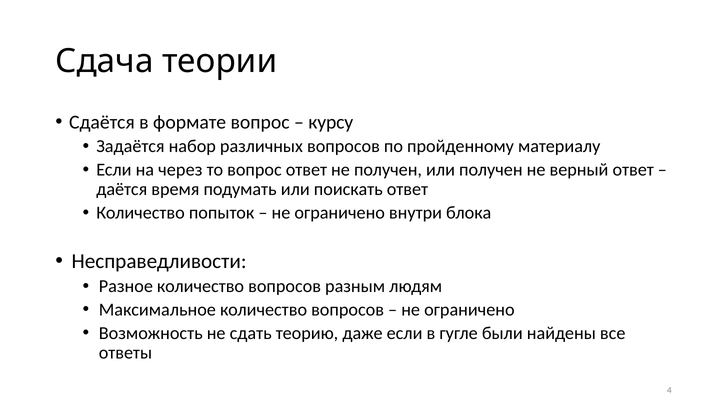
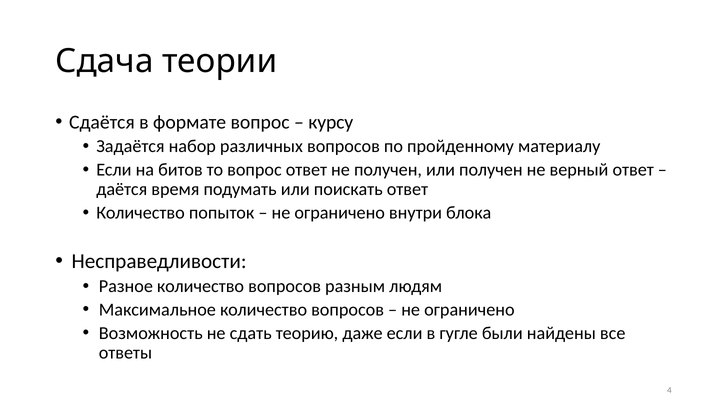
через: через -> битов
